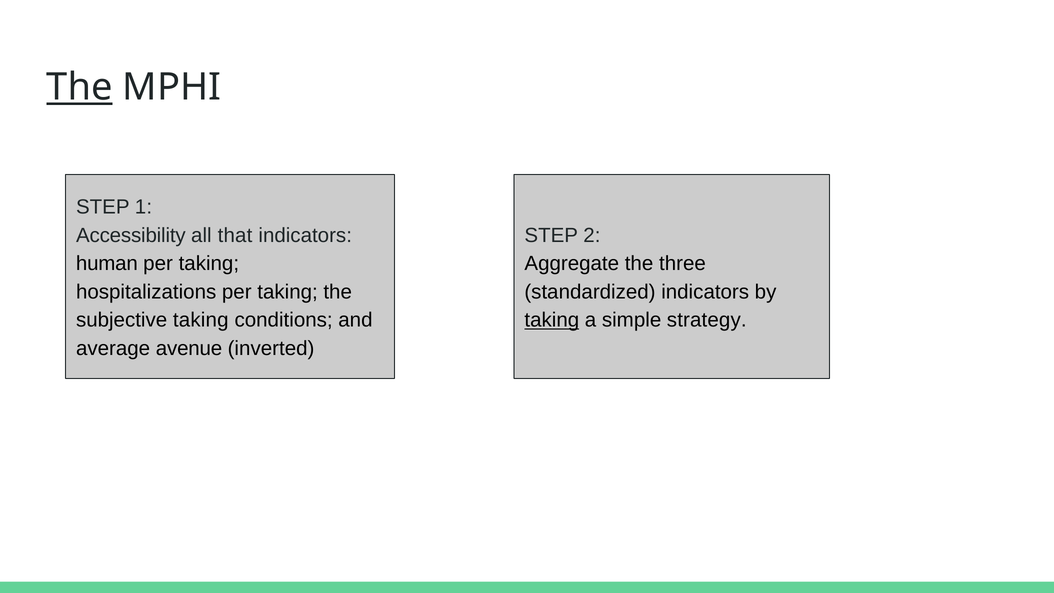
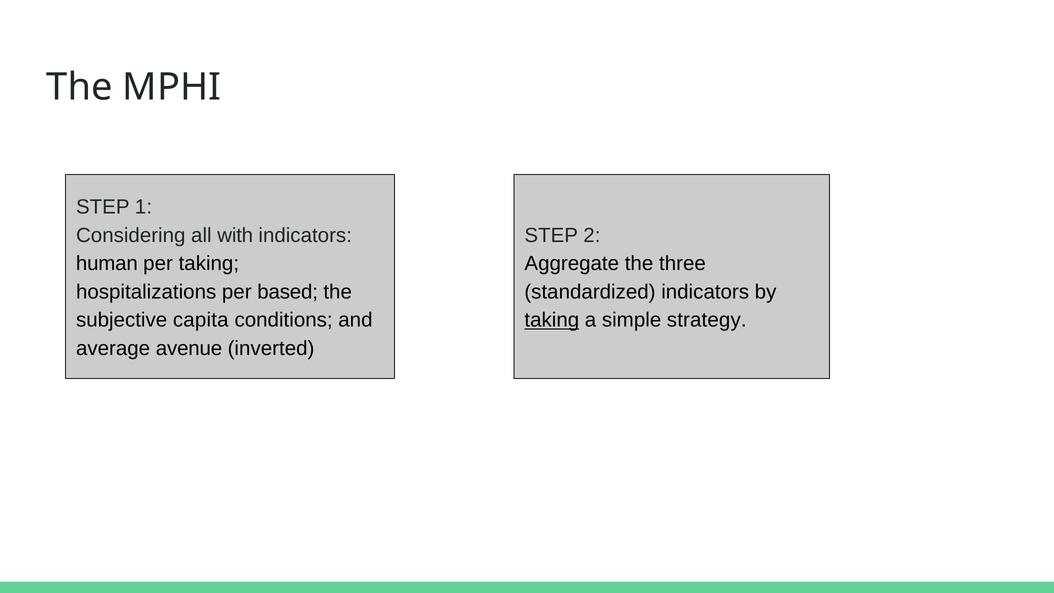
The at (80, 87) underline: present -> none
Accessibility: Accessibility -> Considering
that: that -> with
hospitalizations per taking: taking -> based
subjective taking: taking -> capita
